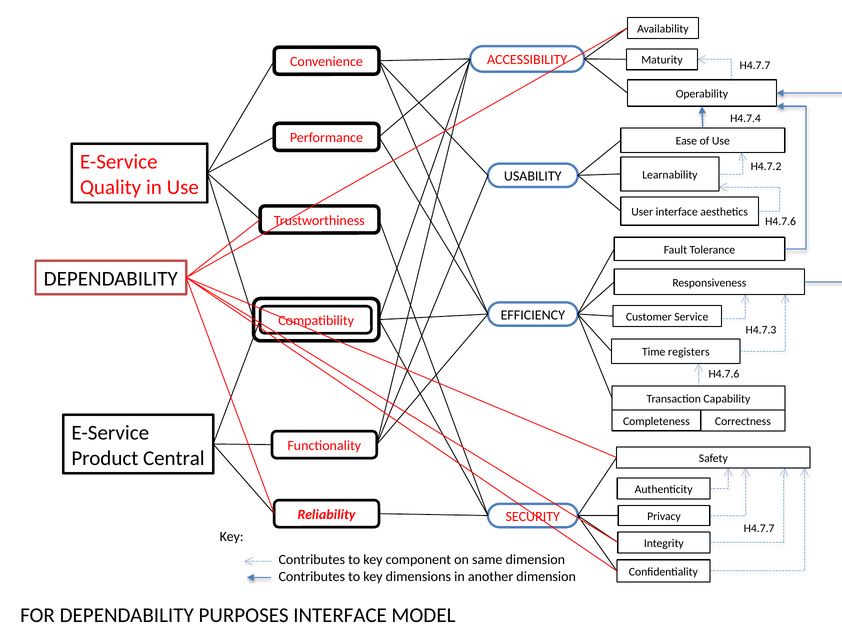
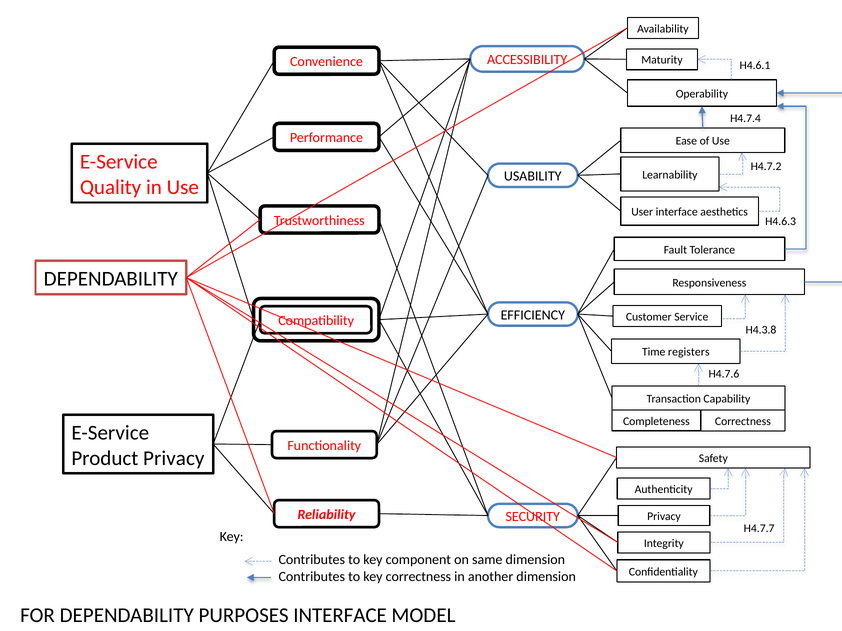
H4.7.7 at (755, 66): H4.7.7 -> H4.6.1
H4.7.6 at (781, 222): H4.7.6 -> H4.6.3
H4.7.3: H4.7.3 -> H4.3.8
Product Central: Central -> Privacy
key dimensions: dimensions -> correctness
